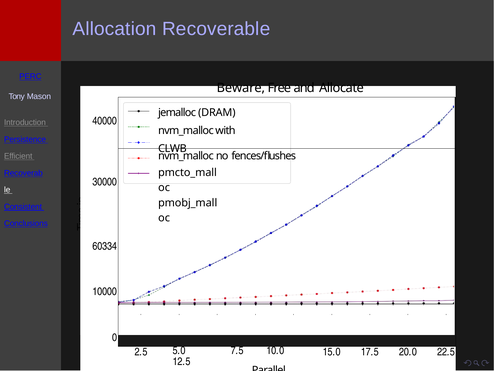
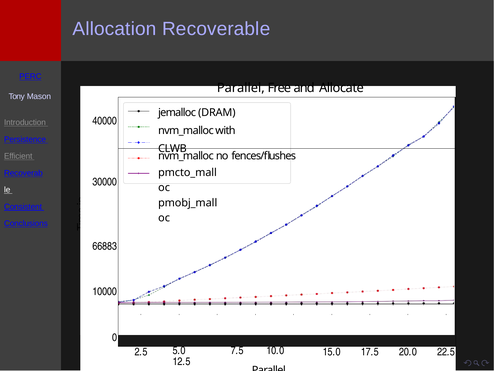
Beware at (241, 88): Beware -> Parallel
60334: 60334 -> 66883
